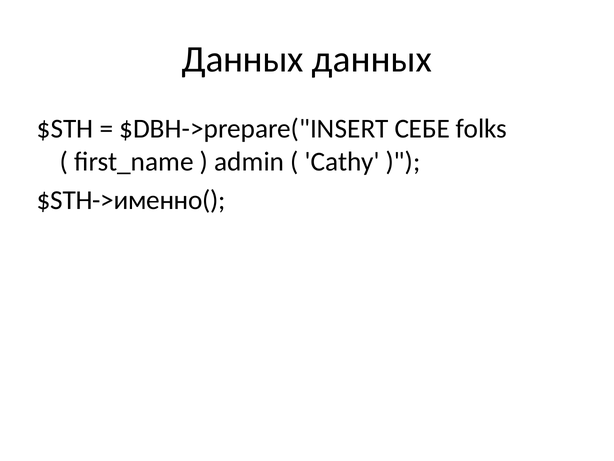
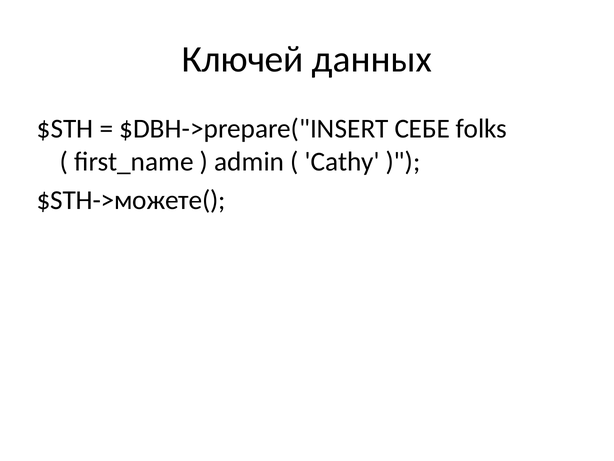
Данных at (243, 59): Данных -> Ключей
$STH->именно(: $STH->именно( -> $STH->можете(
